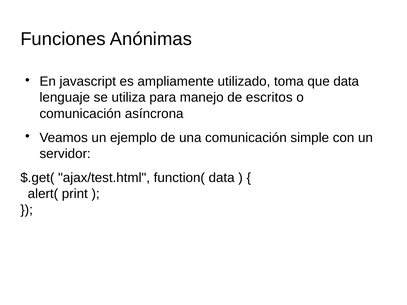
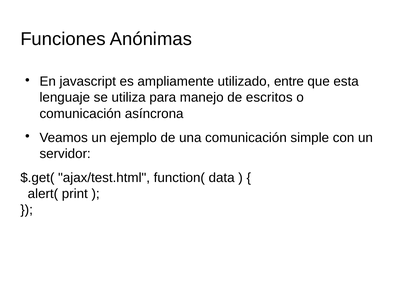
toma: toma -> entre
que data: data -> esta
